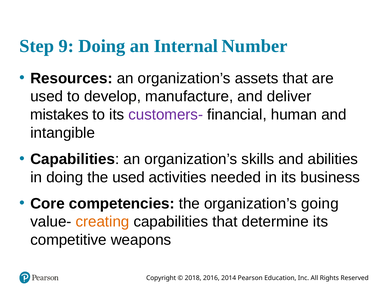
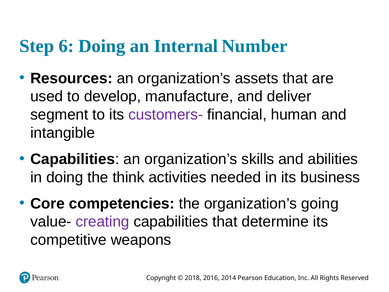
9: 9 -> 6
mistakes: mistakes -> segment
the used: used -> think
creating colour: orange -> purple
